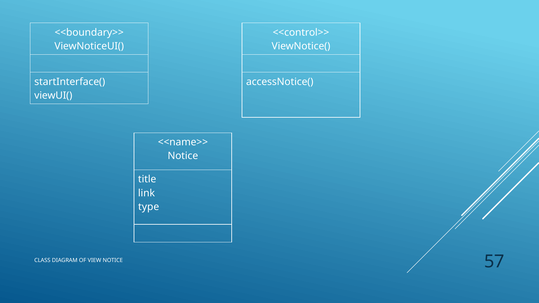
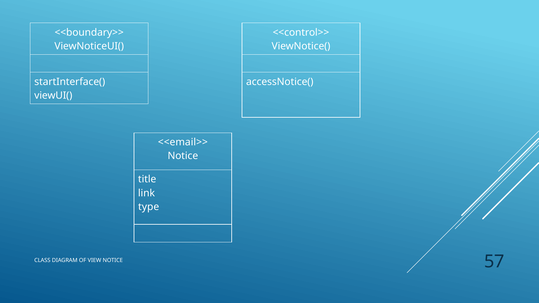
<<name>>: <<name>> -> <<email>>
